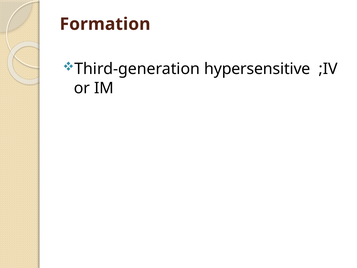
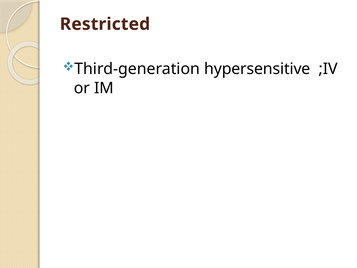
Formation: Formation -> Restricted
